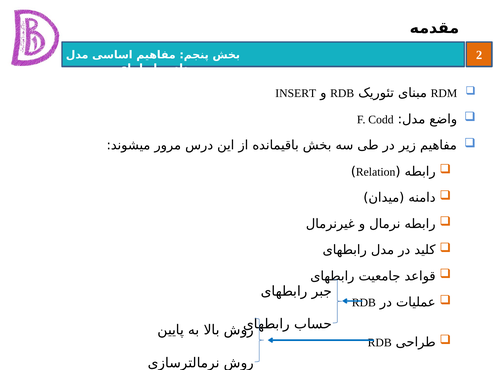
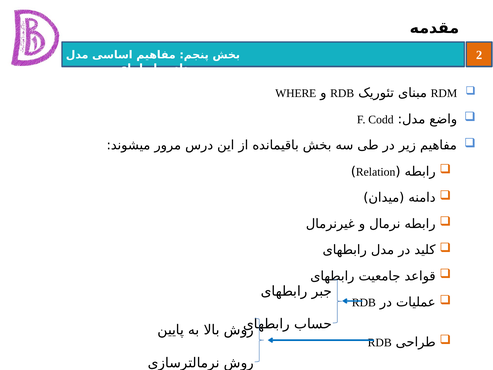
INSERT: INSERT -> WHERE
